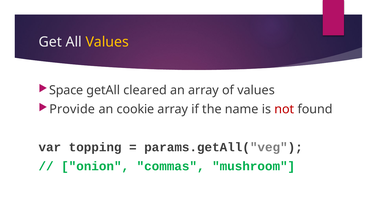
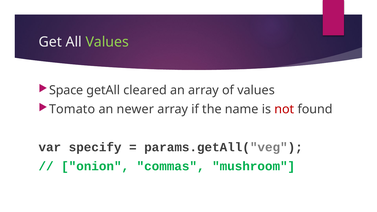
Values at (107, 42) colour: yellow -> light green
Provide: Provide -> Tomato
cookie: cookie -> newer
topping: topping -> specify
